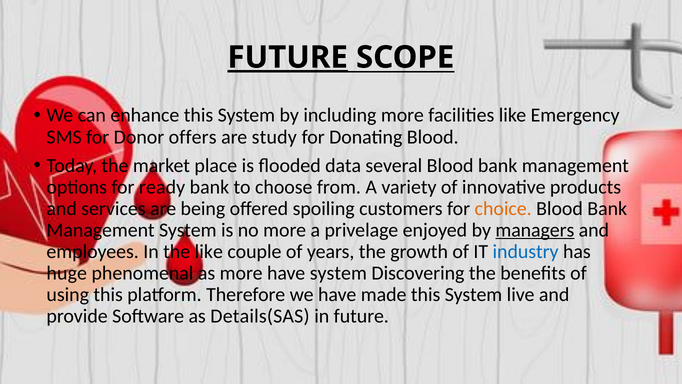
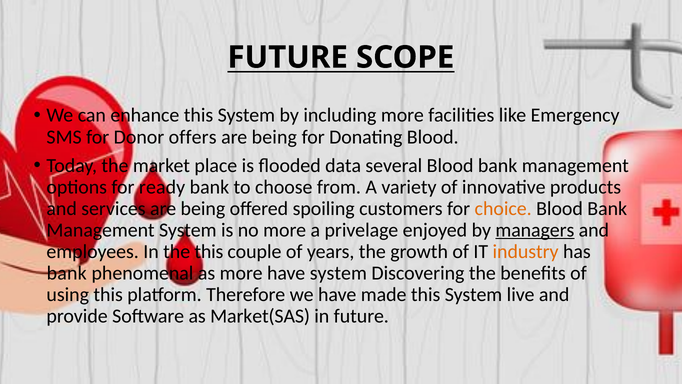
FUTURE at (288, 57) underline: present -> none
study at (274, 137): study -> being
the like: like -> this
industry colour: blue -> orange
huge at (67, 273): huge -> bank
Details(SAS: Details(SAS -> Market(SAS
